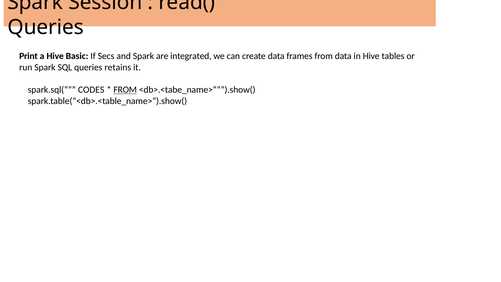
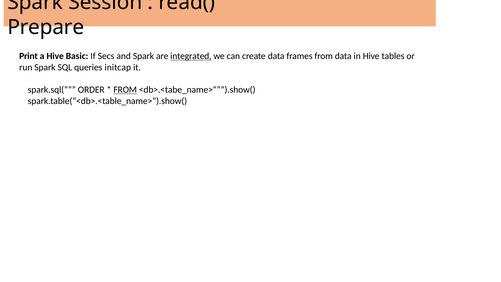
Queries at (46, 27): Queries -> Prepare
integrated underline: none -> present
retains: retains -> initcap
CODES: CODES -> ORDER
